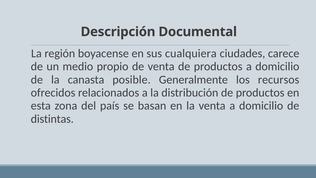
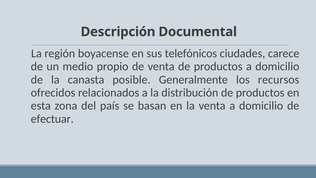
cualquiera: cualquiera -> telefónicos
distintas: distintas -> efectuar
